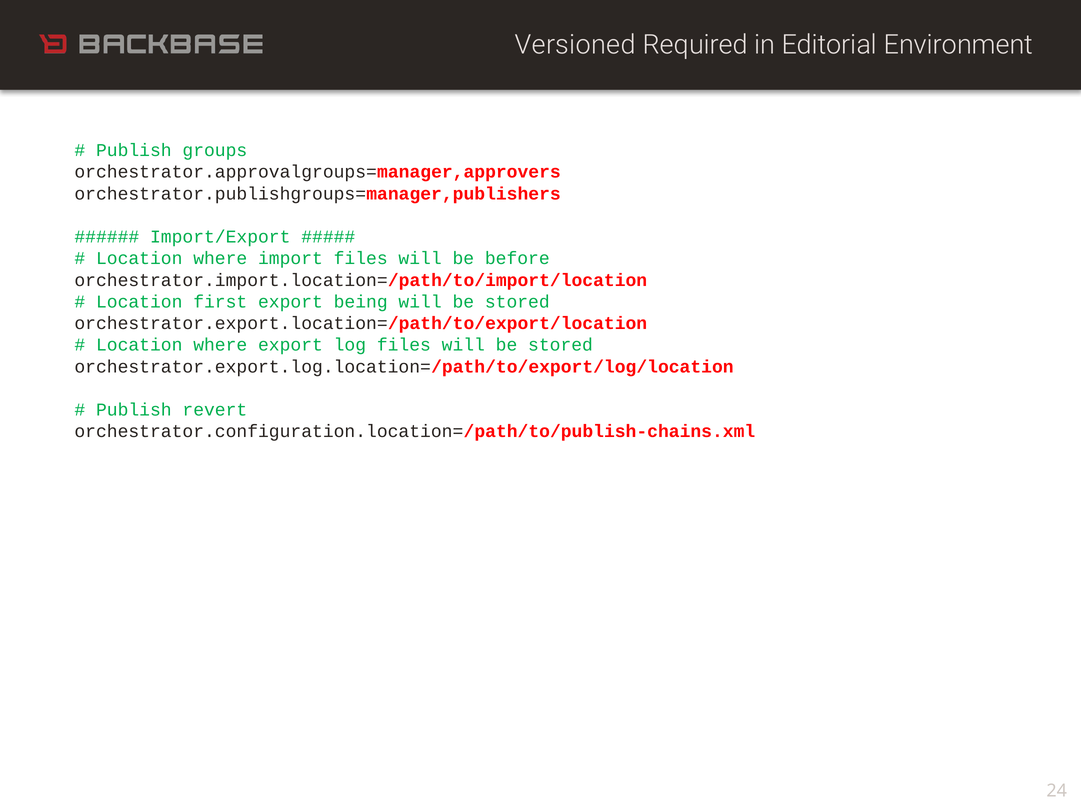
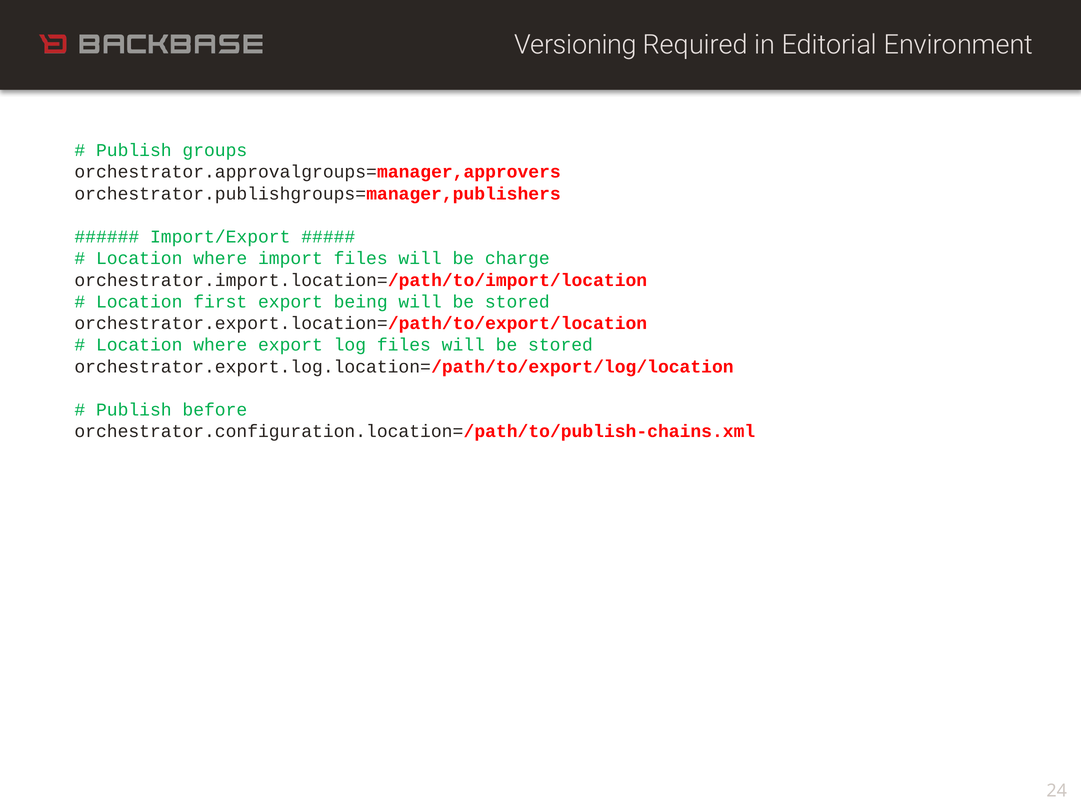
Versioned: Versioned -> Versioning
before: before -> charge
revert: revert -> before
